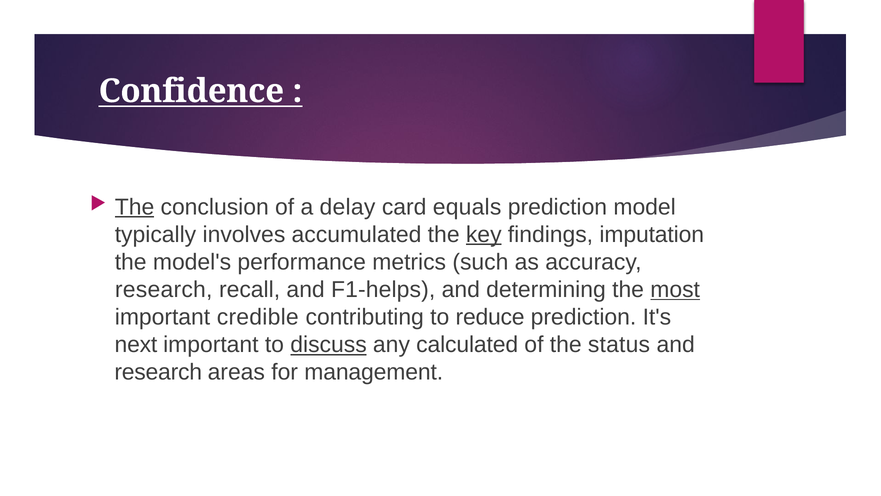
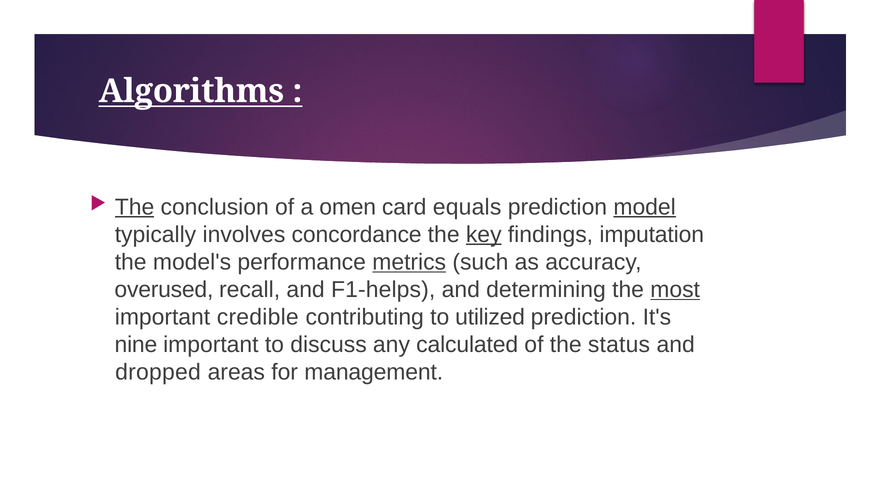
Confidence: Confidence -> Algorithms
delay: delay -> omen
model underline: none -> present
accumulated: accumulated -> concordance
metrics underline: none -> present
research at (164, 289): research -> overused
reduce: reduce -> utilized
next: next -> nine
discuss underline: present -> none
research at (158, 372): research -> dropped
